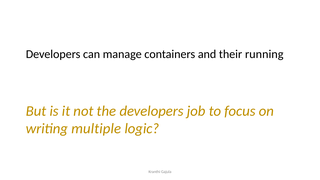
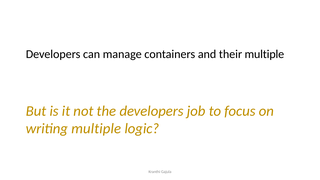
their running: running -> multiple
